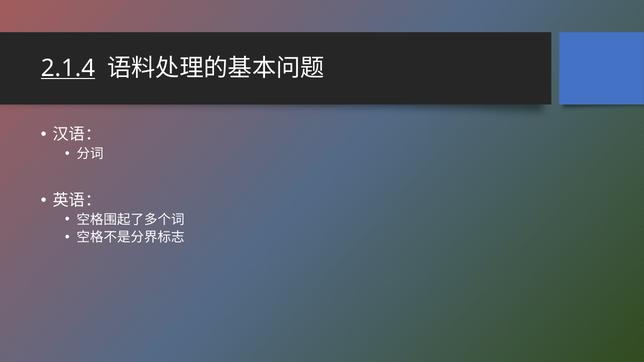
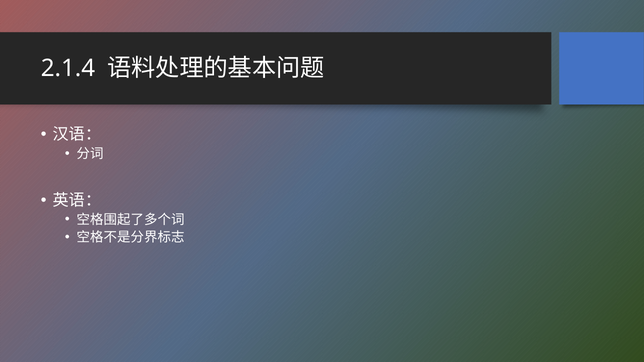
2.1.4 underline: present -> none
